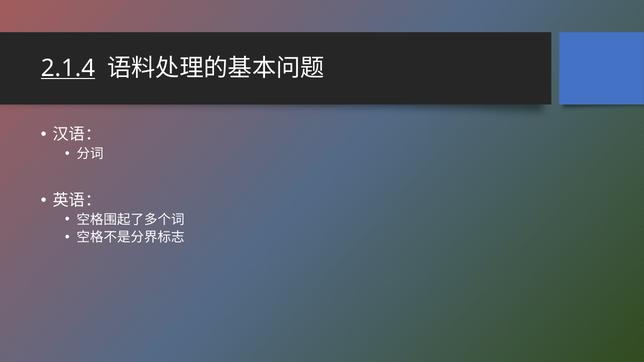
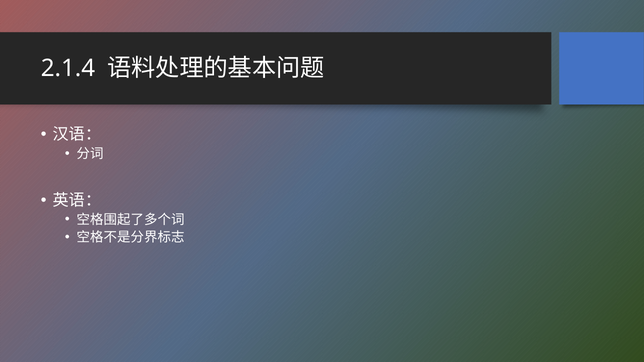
2.1.4 underline: present -> none
